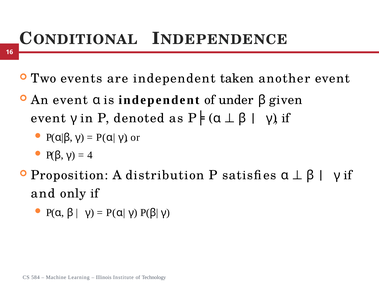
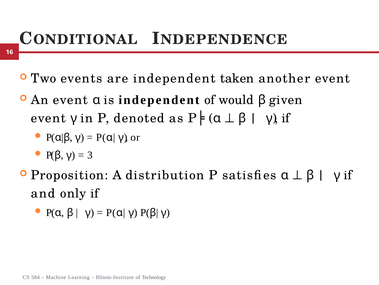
under: under -> would
4: 4 -> 3
